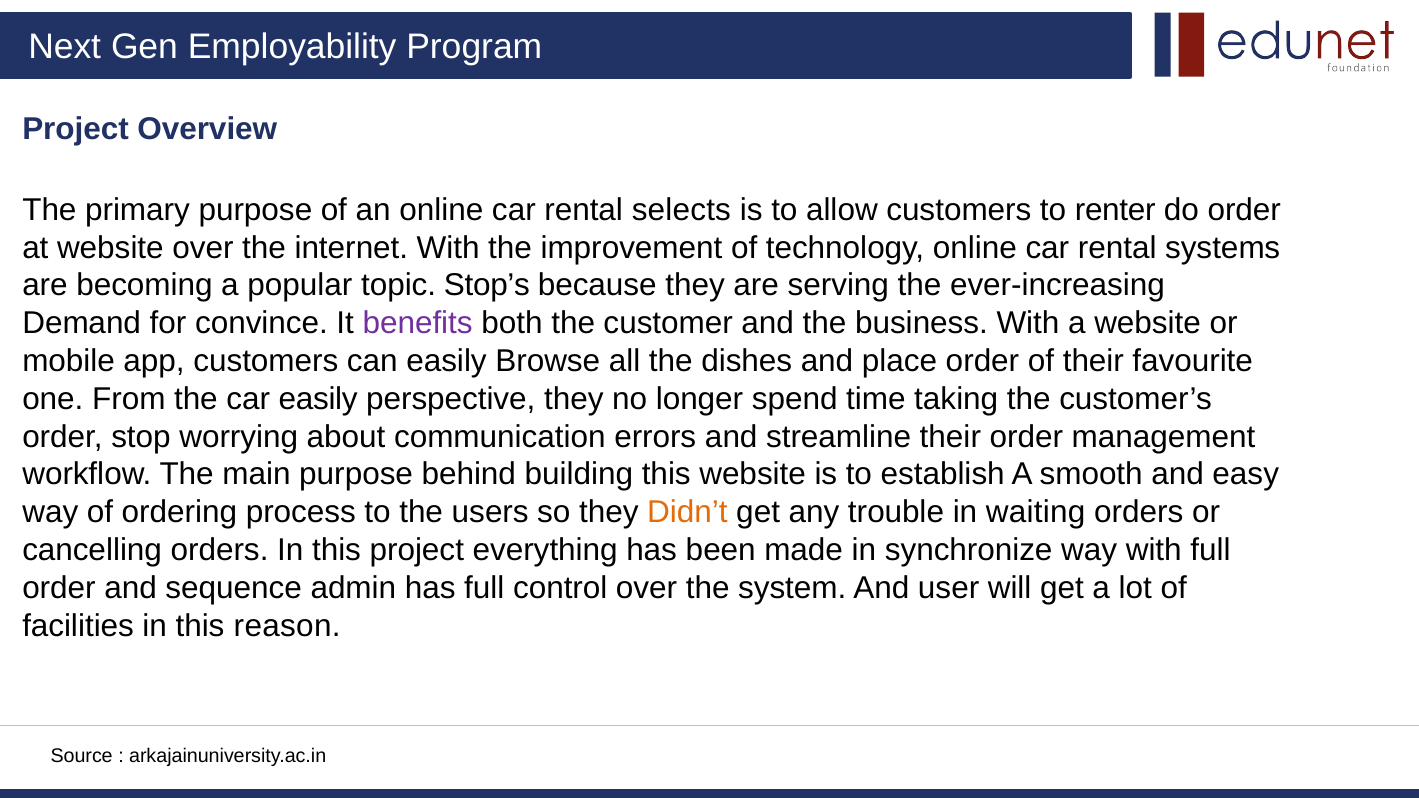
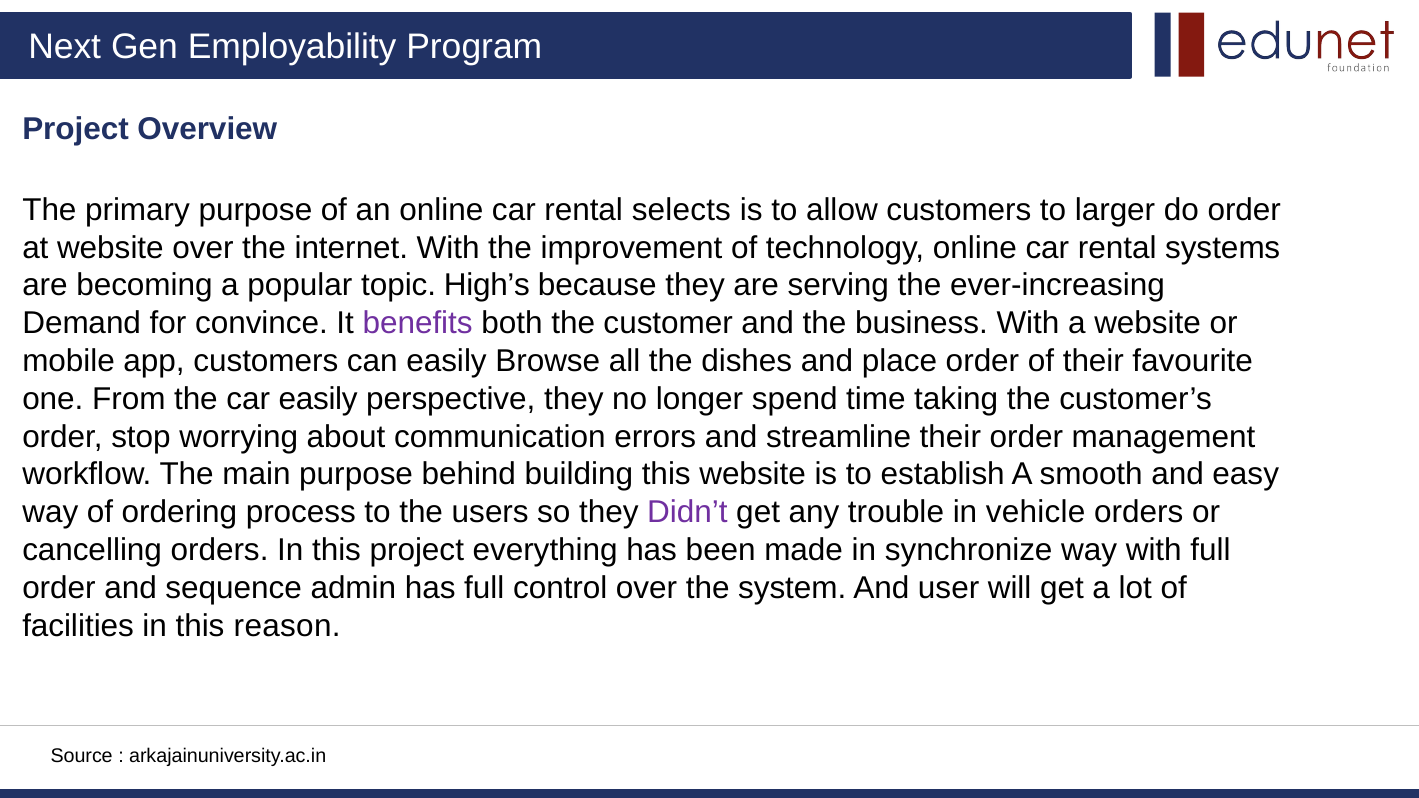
renter: renter -> larger
Stop’s: Stop’s -> High’s
Didn’t colour: orange -> purple
waiting: waiting -> vehicle
